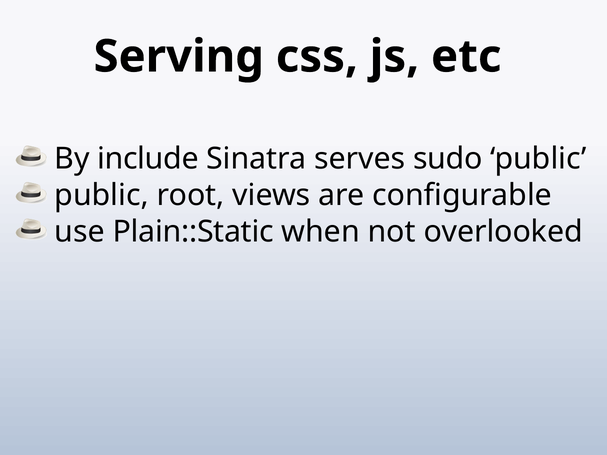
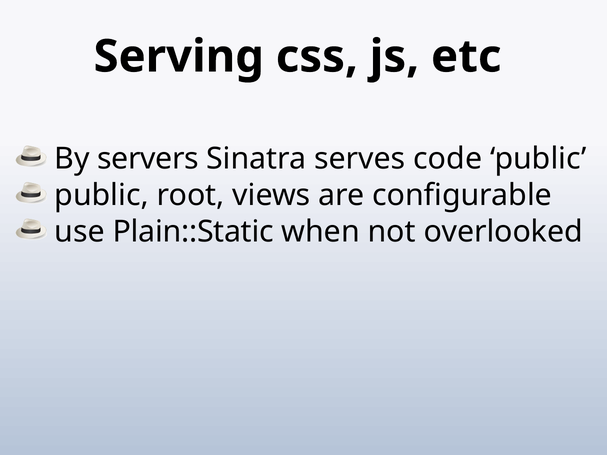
include: include -> servers
sudo: sudo -> code
